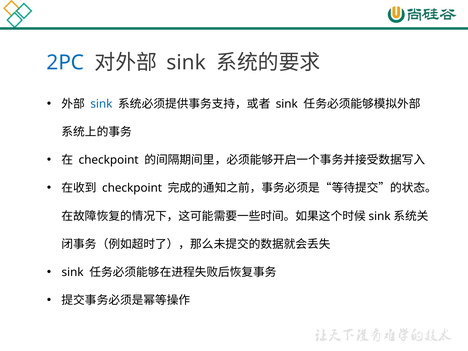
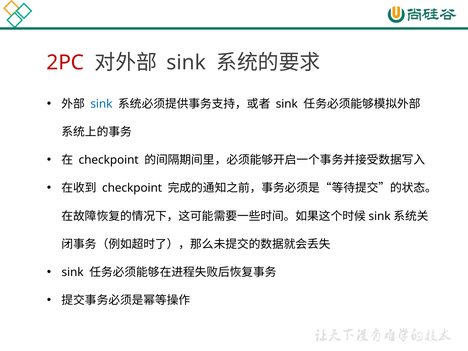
2PC colour: blue -> red
